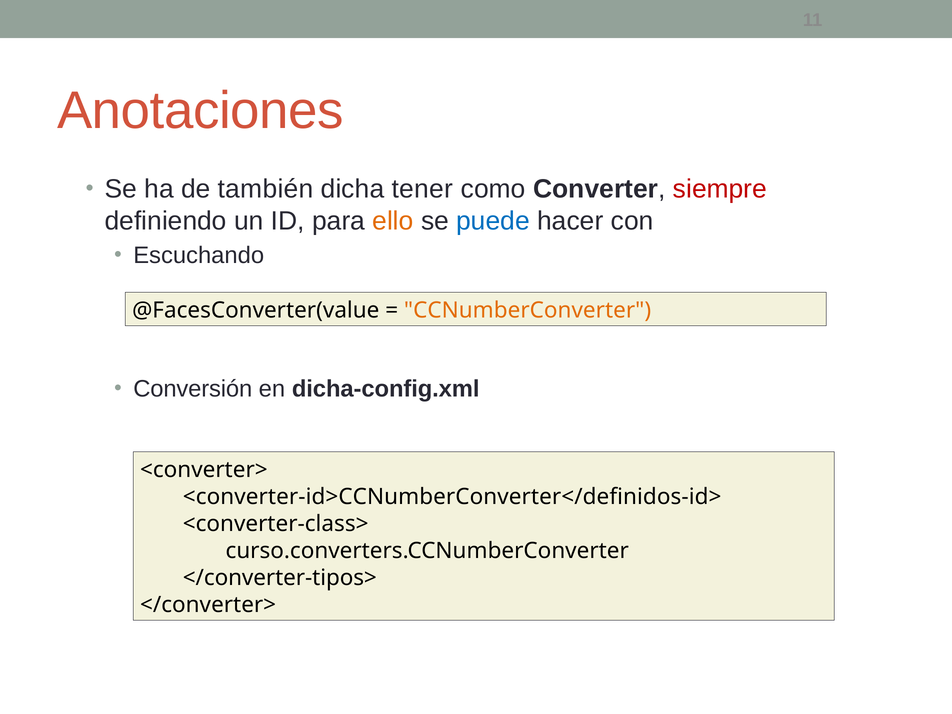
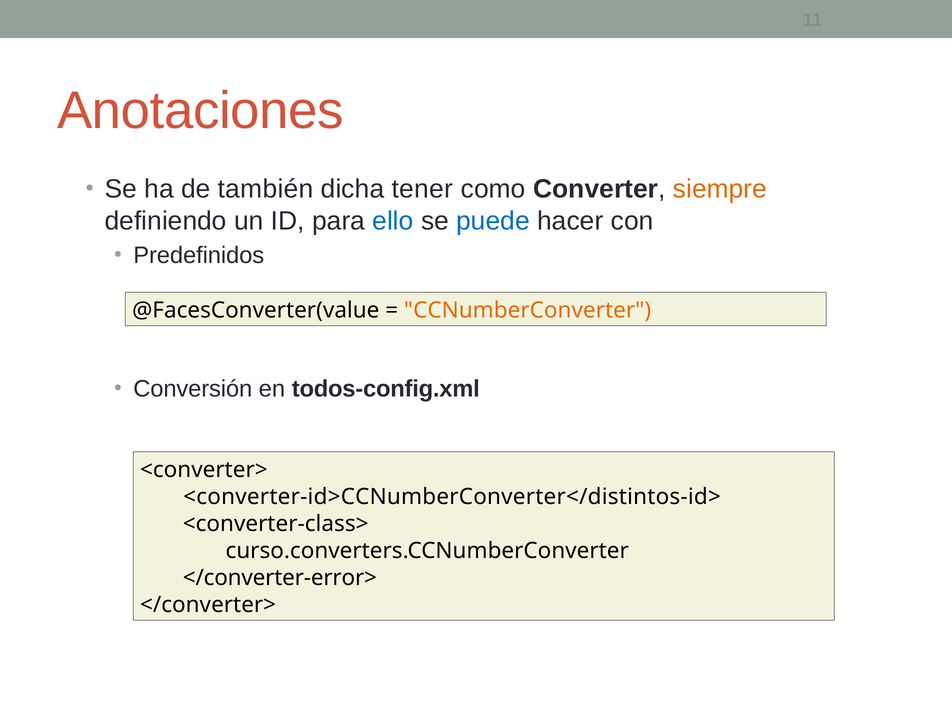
siempre colour: red -> orange
ello colour: orange -> blue
Escuchando: Escuchando -> Predefinidos
dicha-config.xml: dicha-config.xml -> todos-config.xml
<converter-id>CCNumberConverter</definidos-id>: <converter-id>CCNumberConverter</definidos-id> -> <converter-id>CCNumberConverter</distintos-id>
</converter-tipos>: </converter-tipos> -> </converter-error>
